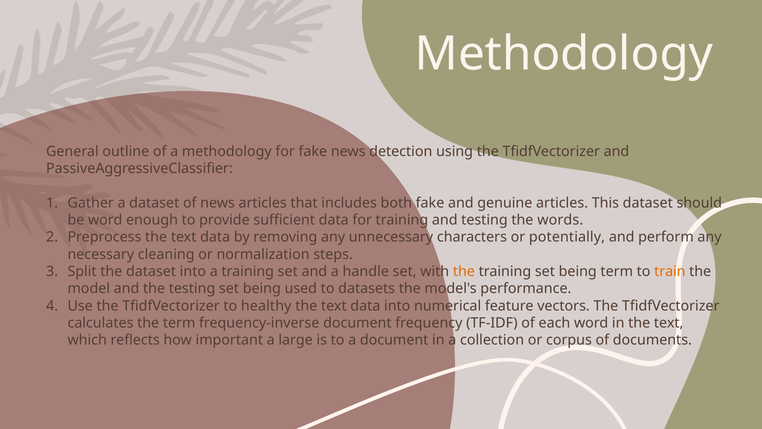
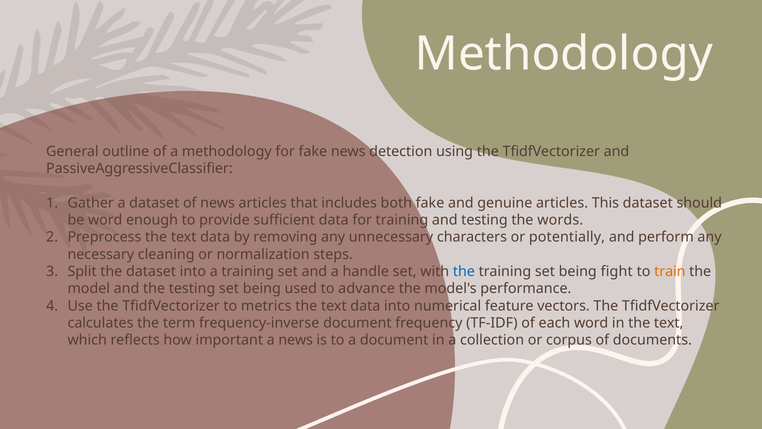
the at (464, 271) colour: orange -> blue
being term: term -> fight
datasets: datasets -> advance
healthy: healthy -> metrics
a large: large -> news
